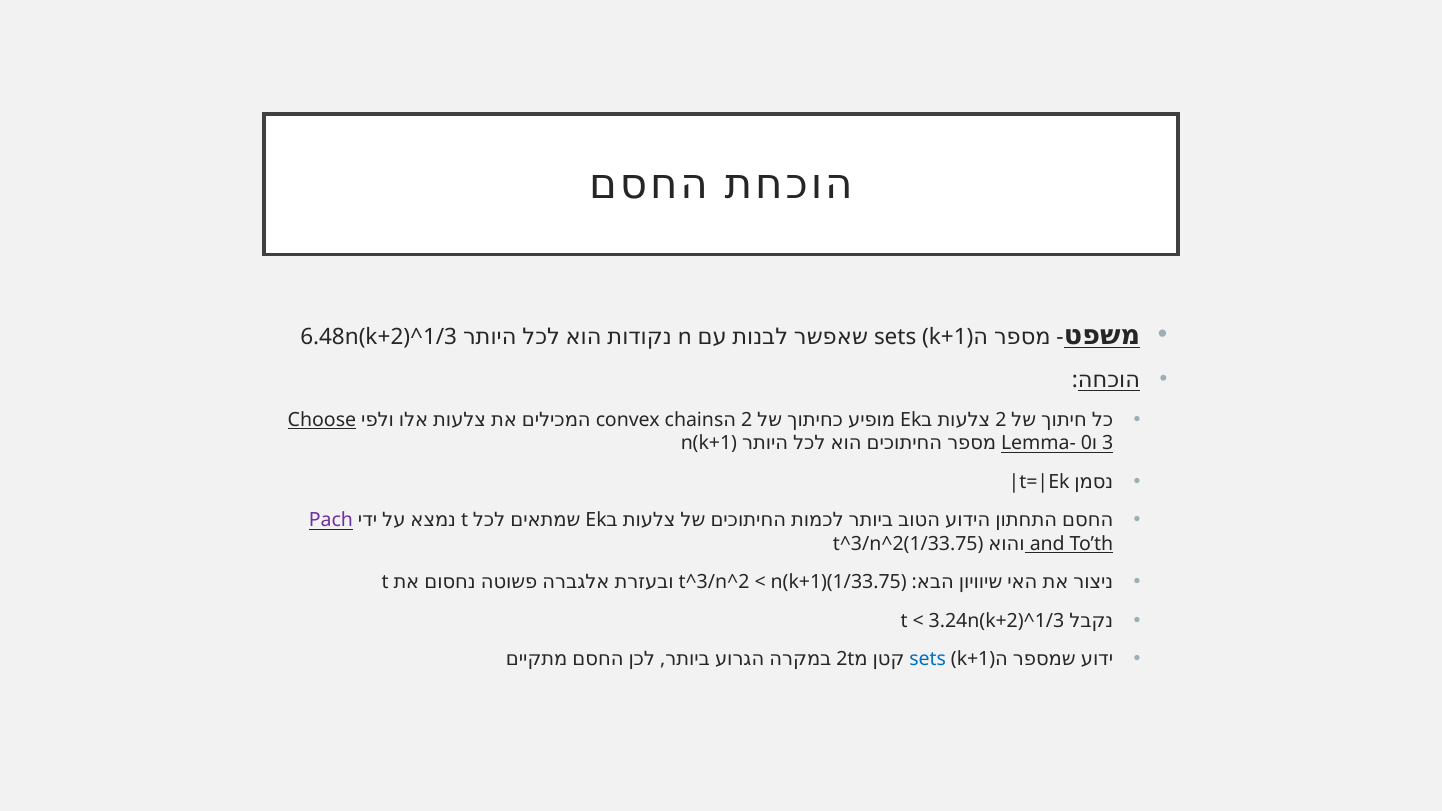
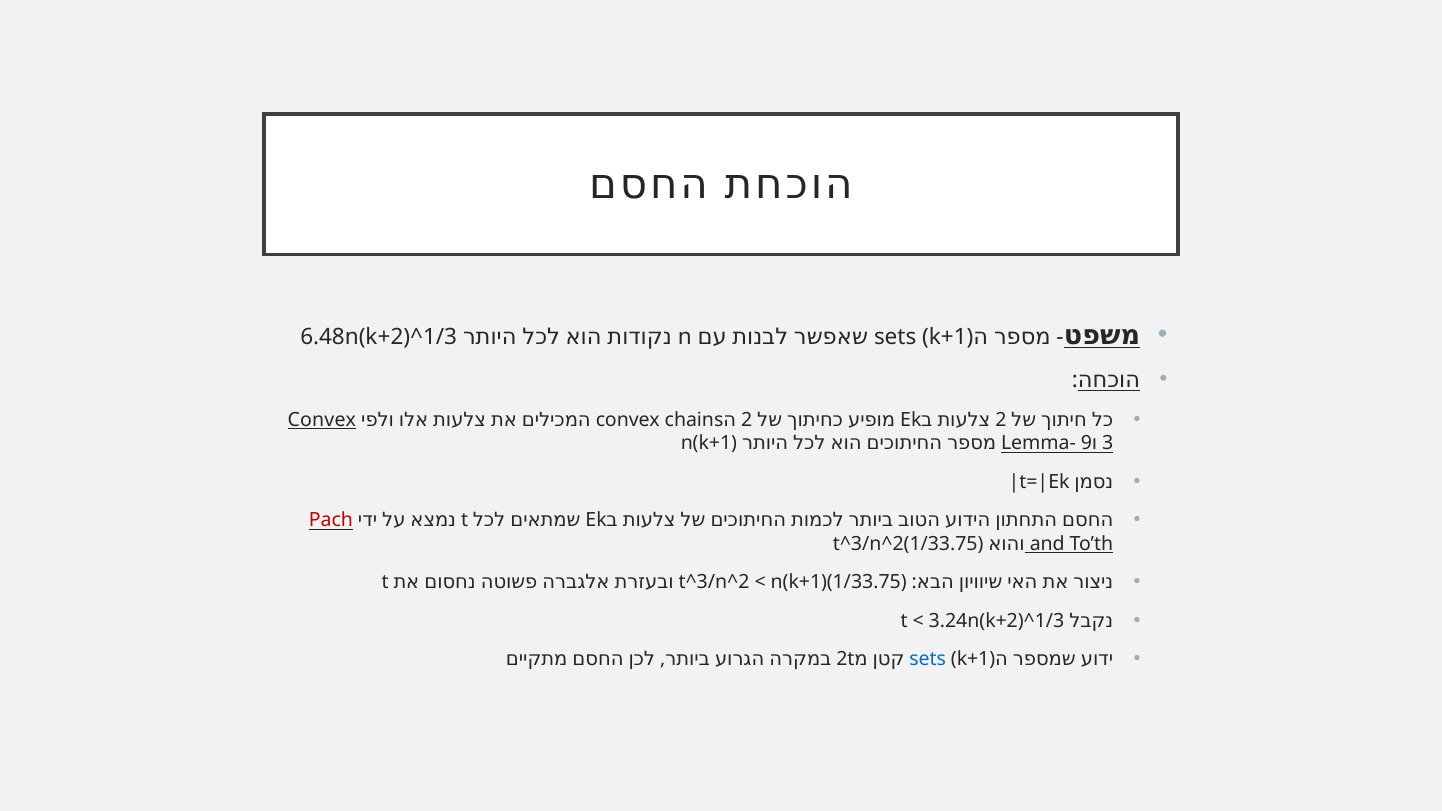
Choose at (322, 420): Choose -> Convex
0: 0 -> 9
Pach colour: purple -> red
